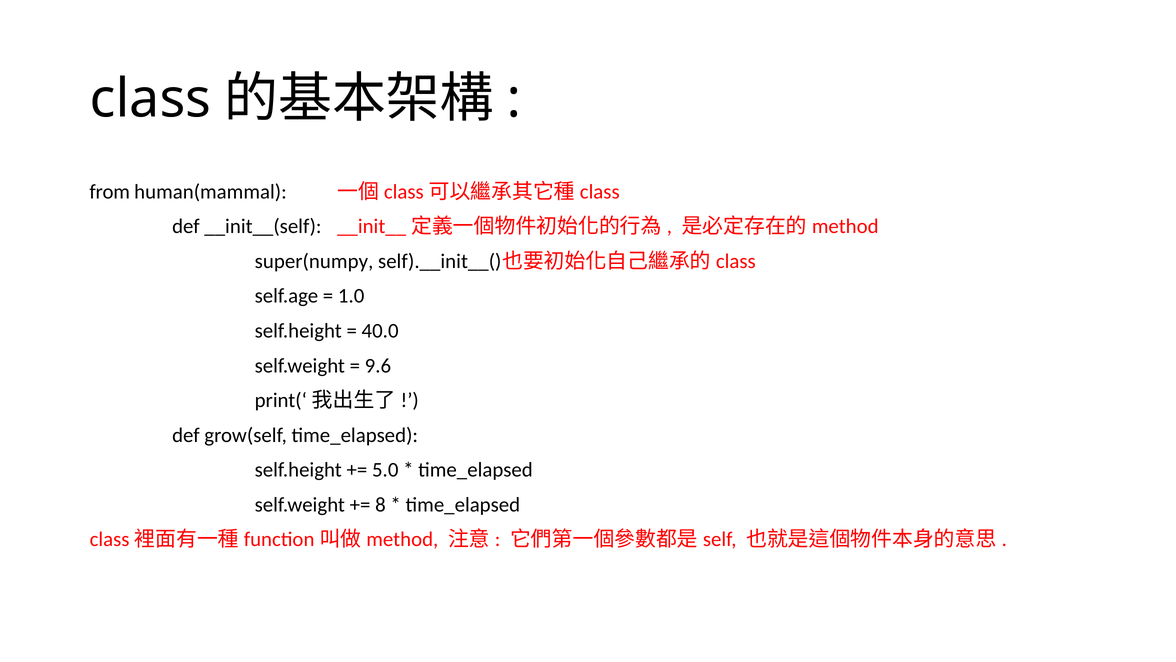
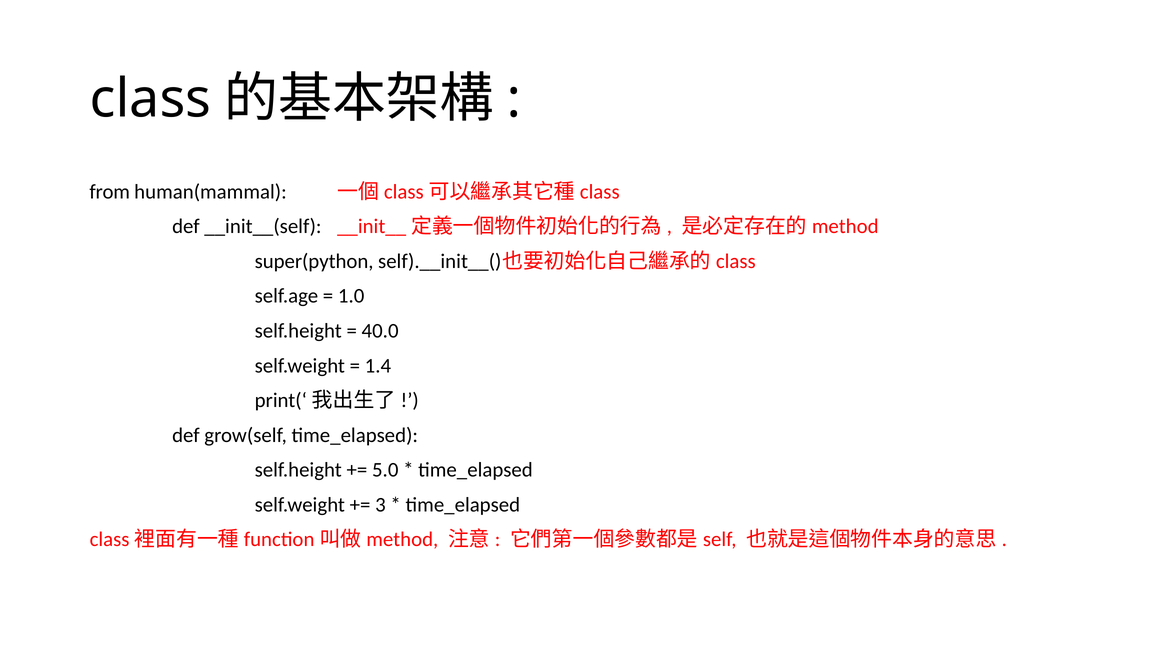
super(numpy: super(numpy -> super(python
9.6: 9.6 -> 1.4
8: 8 -> 3
